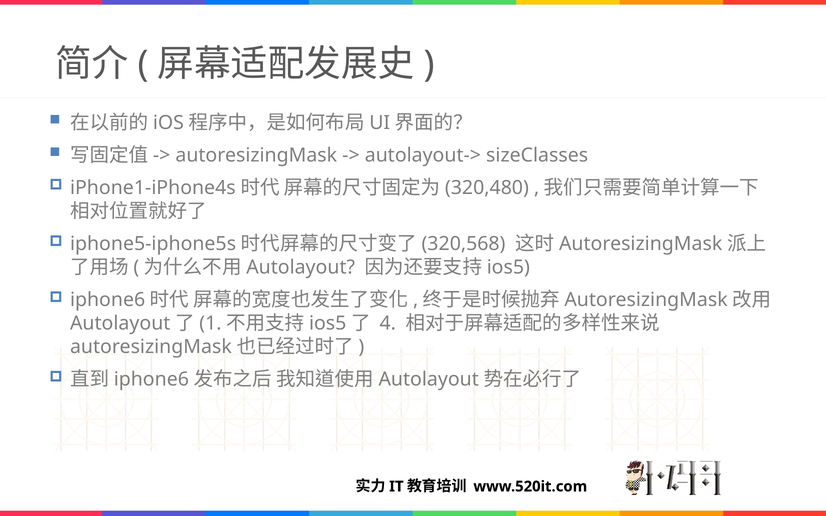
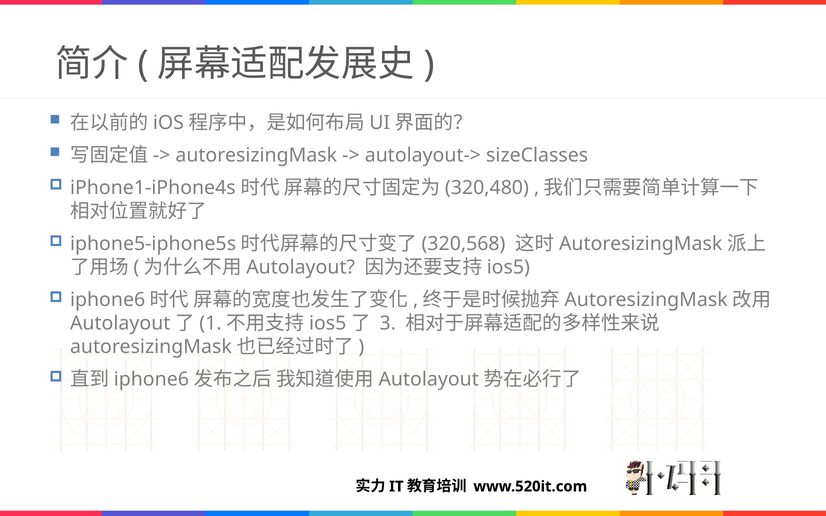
4: 4 -> 3
